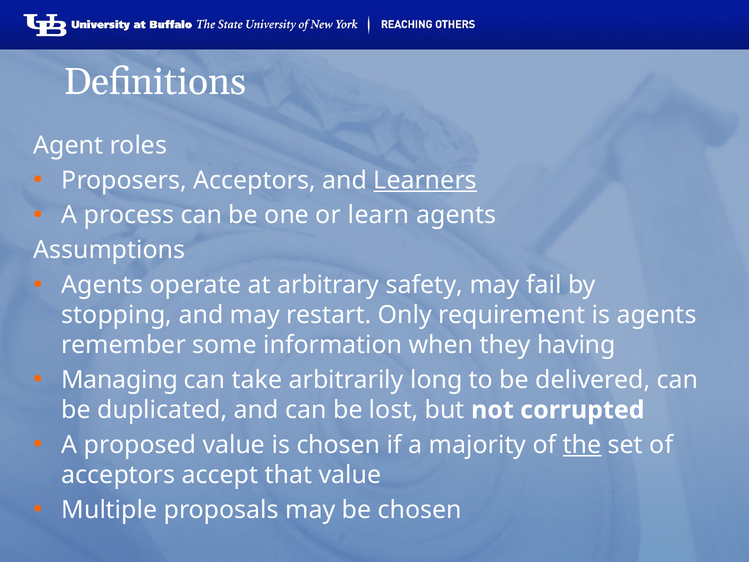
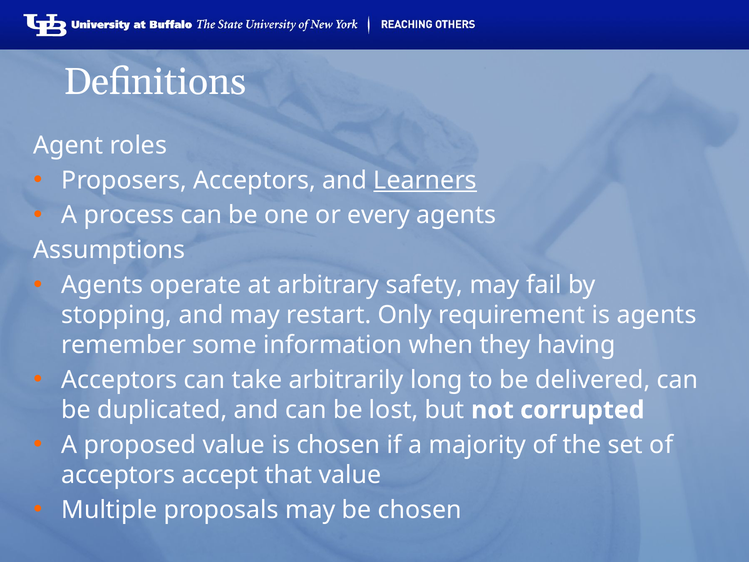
learn: learn -> every
Managing at (120, 380): Managing -> Acceptors
the underline: present -> none
